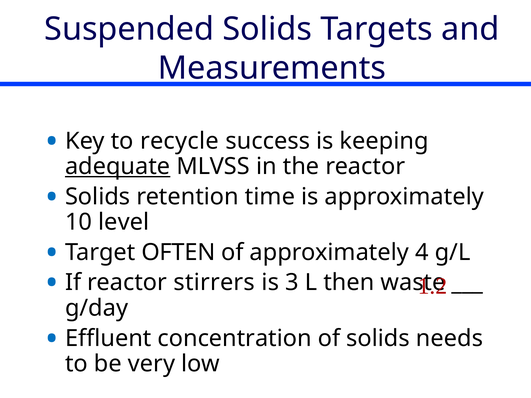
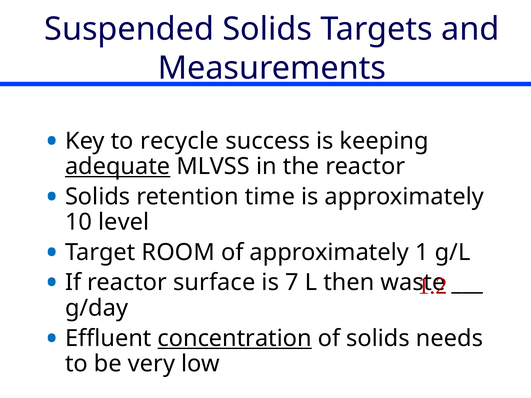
OFTEN: OFTEN -> ROOM
4: 4 -> 1
stirrers: stirrers -> surface
3: 3 -> 7
concentration underline: none -> present
